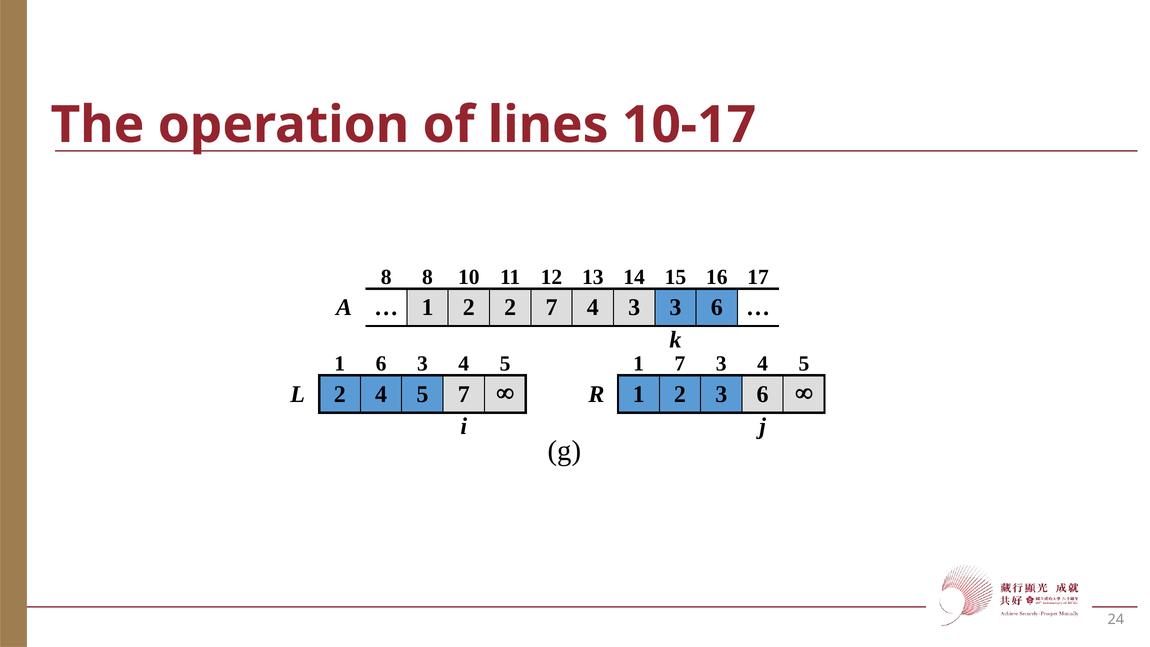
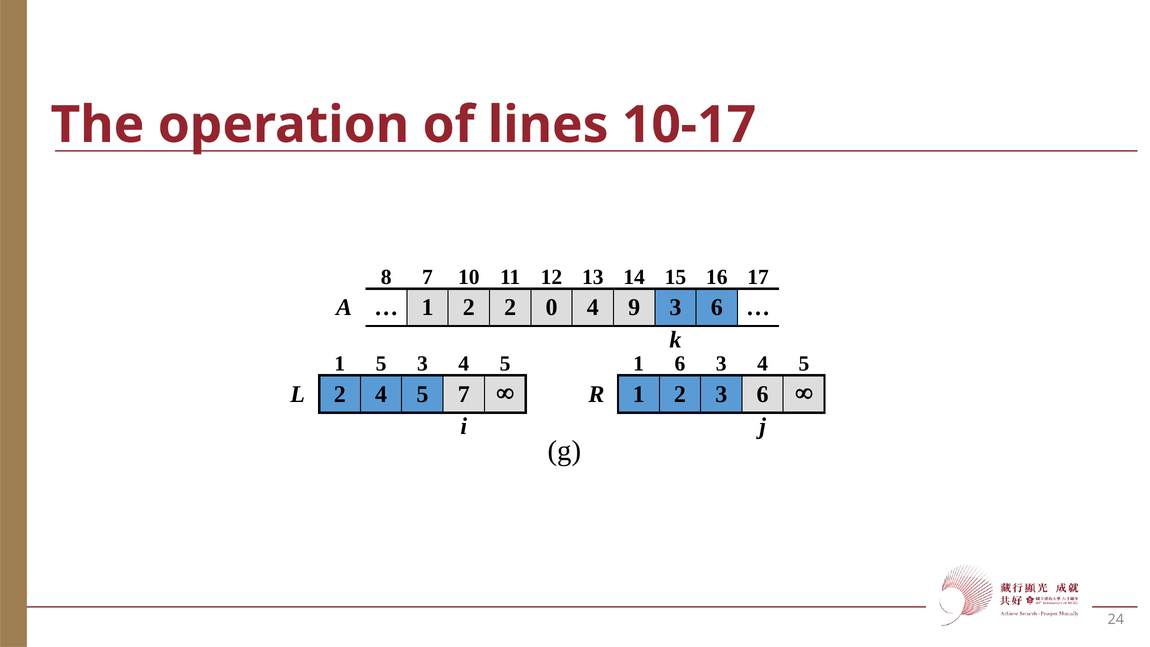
8 8: 8 -> 7
2 7: 7 -> 0
4 3: 3 -> 9
1 6: 6 -> 5
1 7: 7 -> 6
